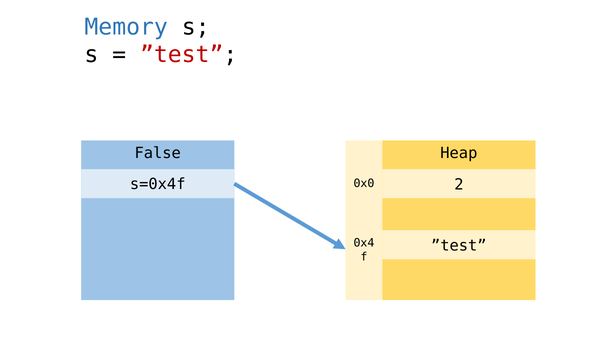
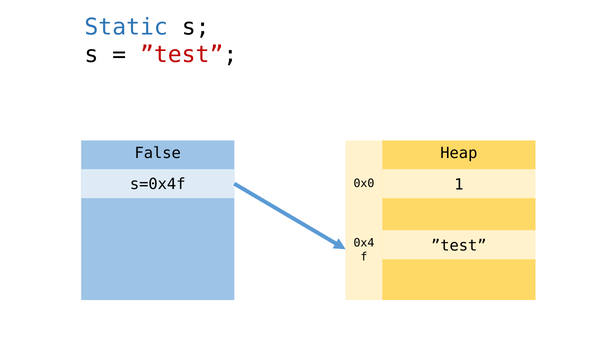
Memory: Memory -> Static
2: 2 -> 1
